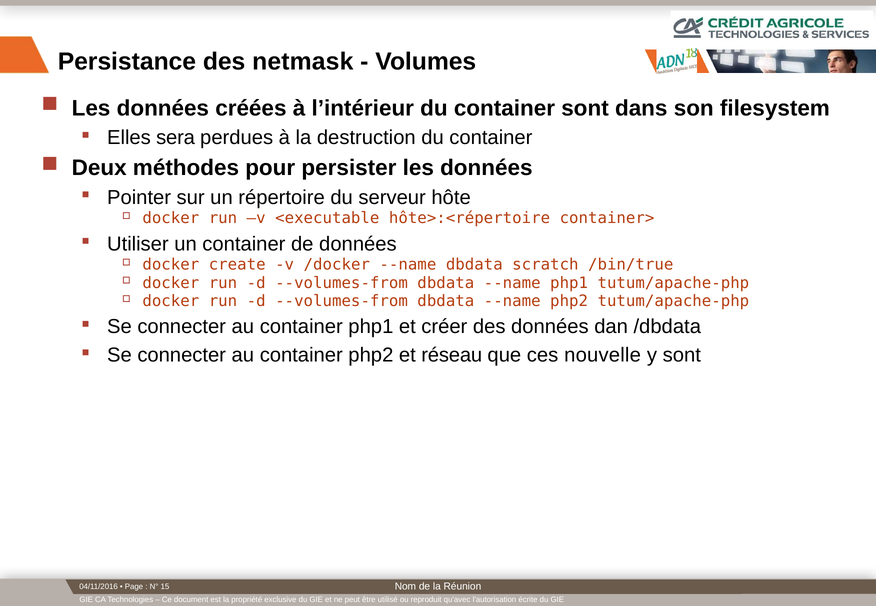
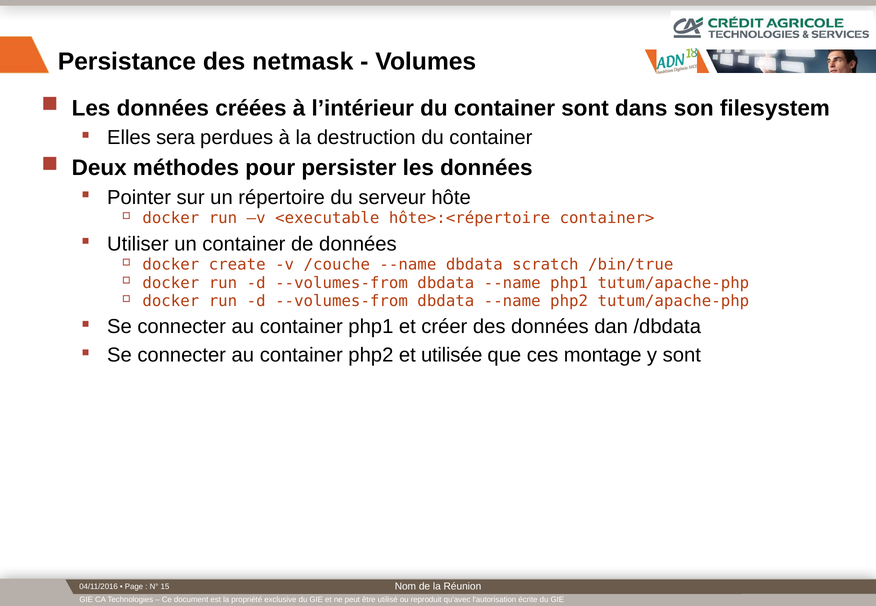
/docker: /docker -> /couche
réseau: réseau -> utilisée
nouvelle: nouvelle -> montage
